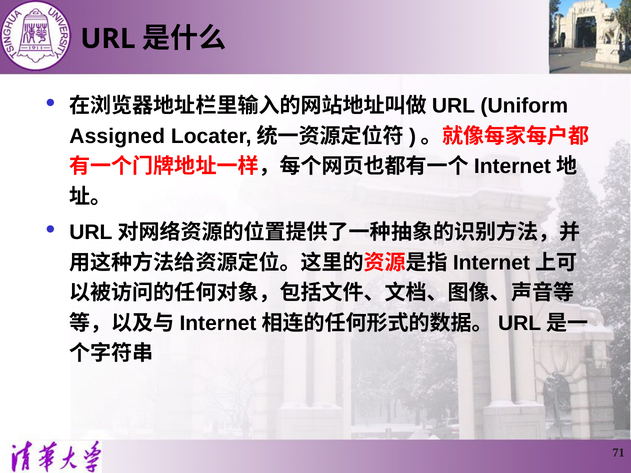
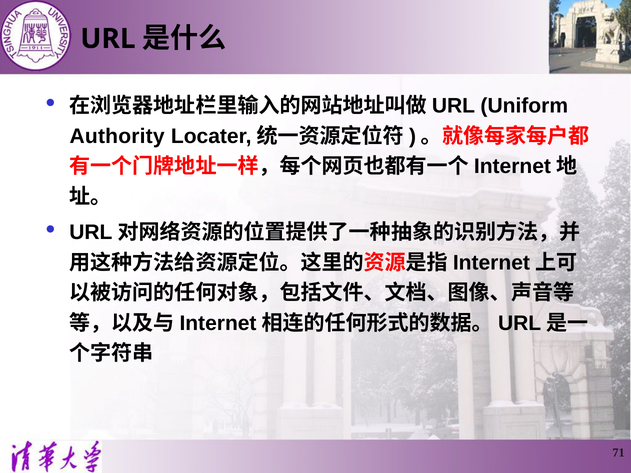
Assigned: Assigned -> Authority
